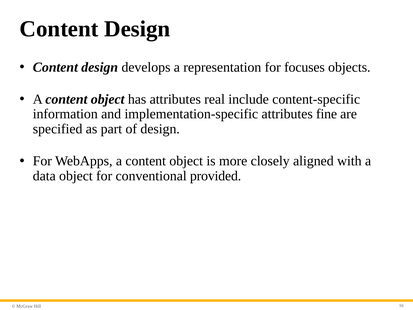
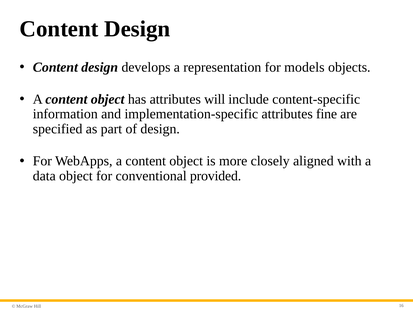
focuses: focuses -> models
real: real -> will
